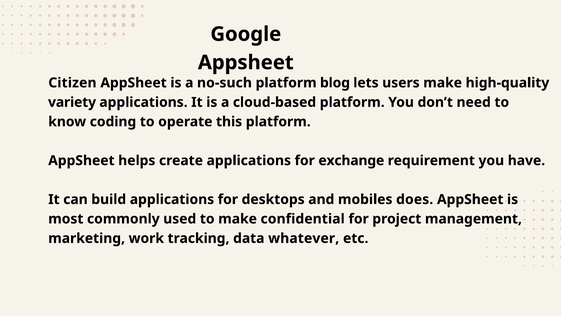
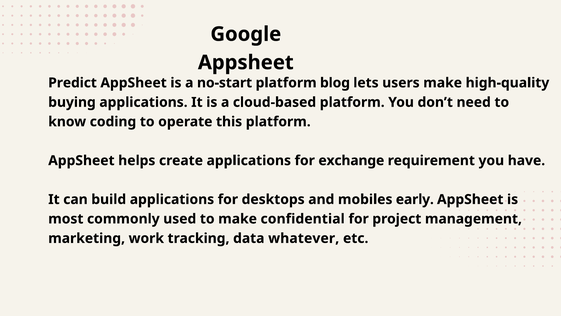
Citizen: Citizen -> Predict
no-such: no-such -> no-start
variety: variety -> buying
does: does -> early
